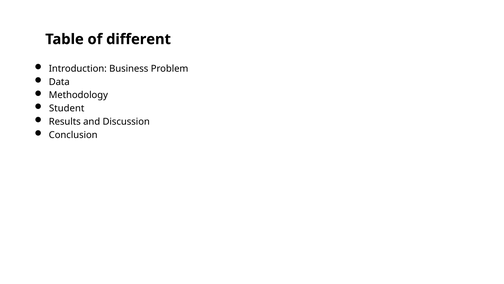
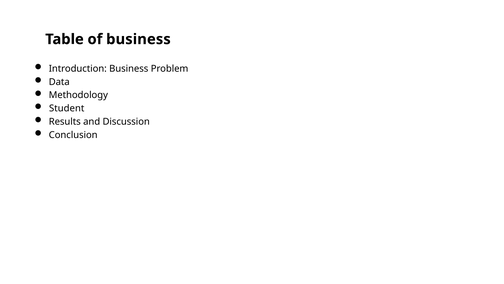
of different: different -> business
